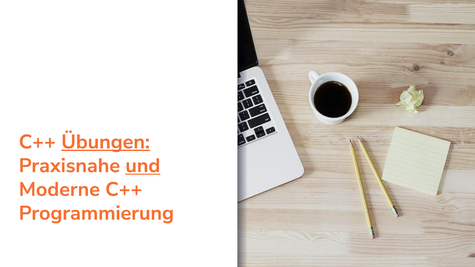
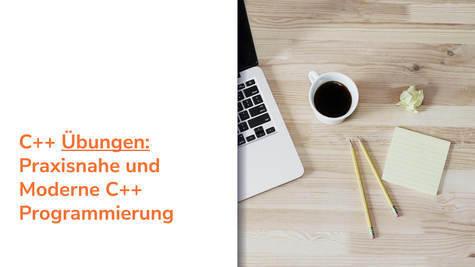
und underline: present -> none
